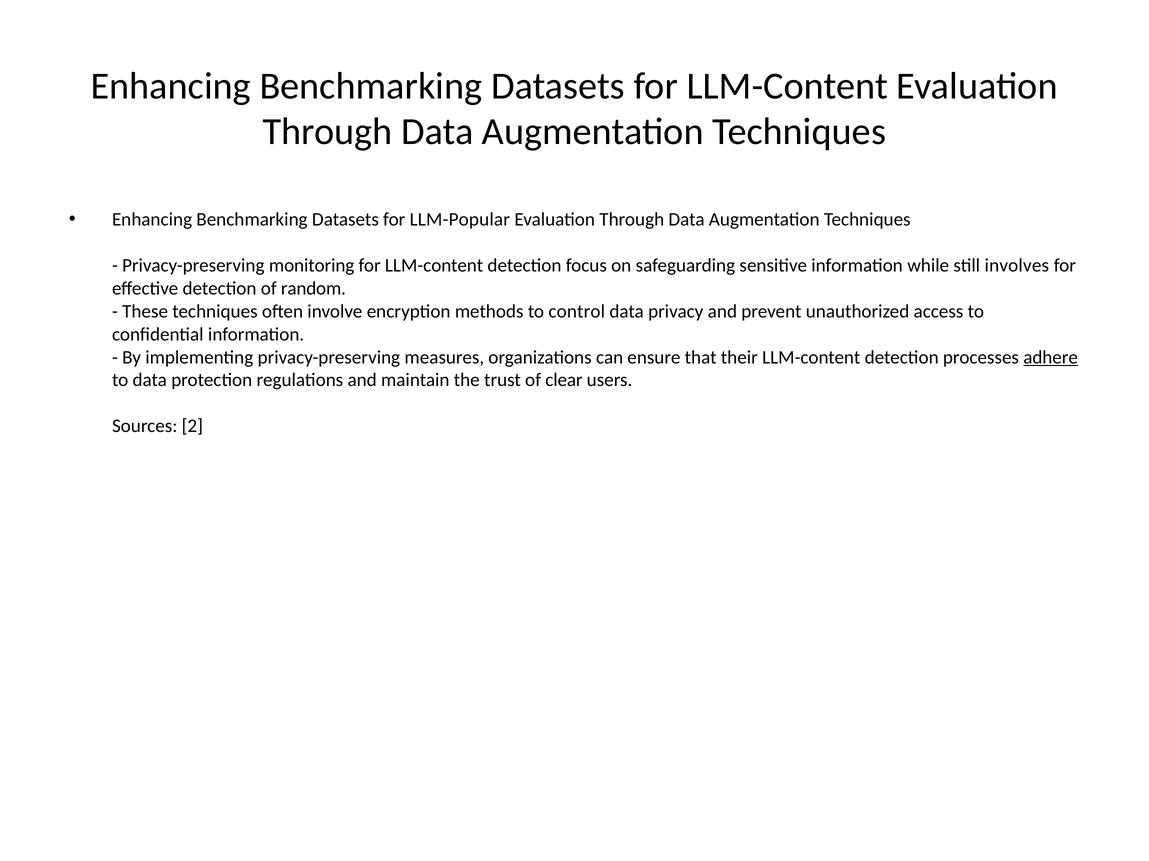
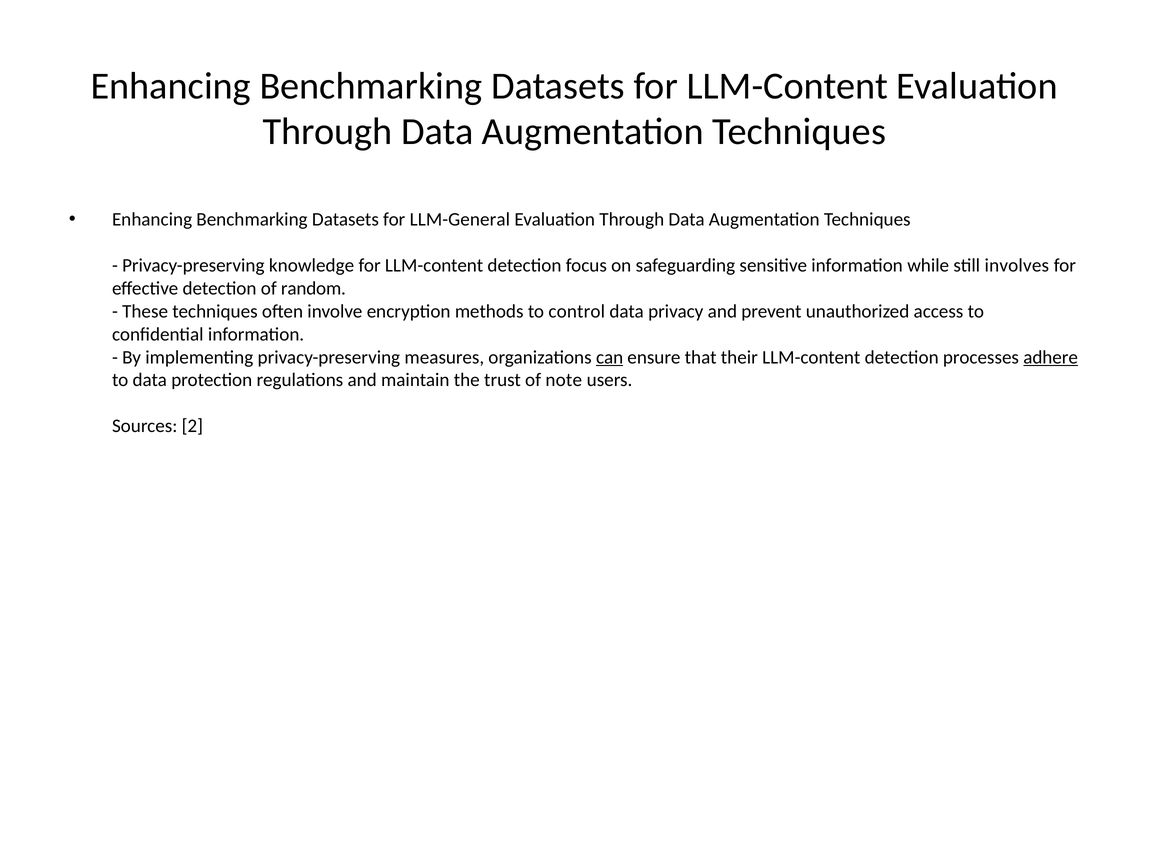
LLM-Popular: LLM-Popular -> LLM-General
monitoring: monitoring -> knowledge
can underline: none -> present
clear: clear -> note
